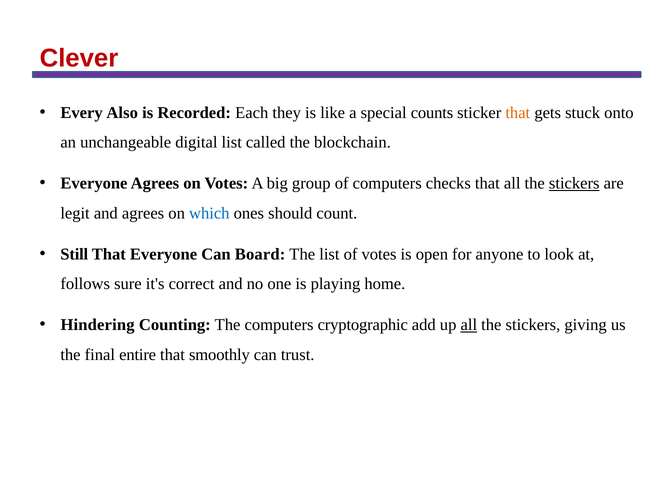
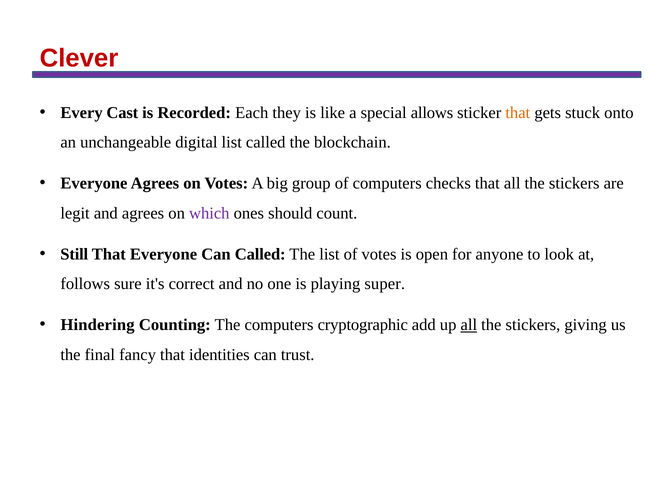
Also: Also -> Cast
counts: counts -> allows
stickers at (574, 183) underline: present -> none
which colour: blue -> purple
Can Board: Board -> Called
home: home -> super
entire: entire -> fancy
smoothly: smoothly -> identities
